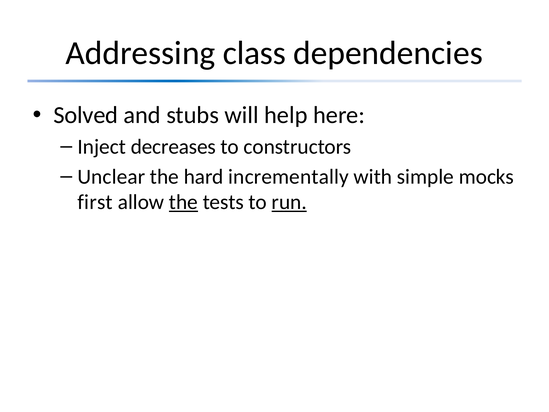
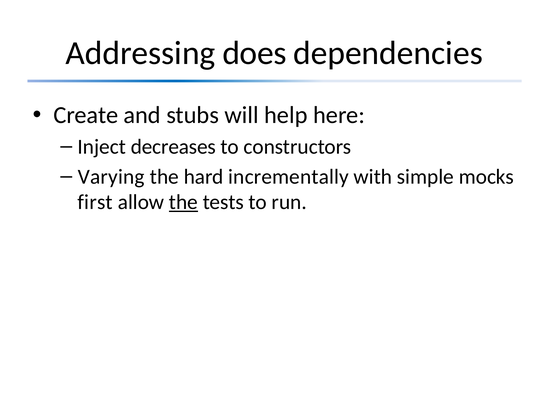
class: class -> does
Solved: Solved -> Create
Unclear: Unclear -> Varying
run underline: present -> none
